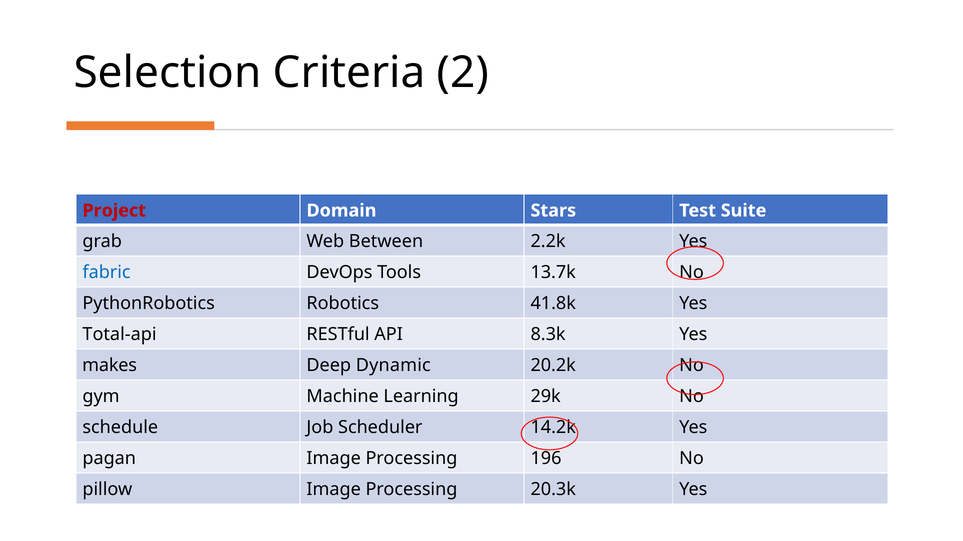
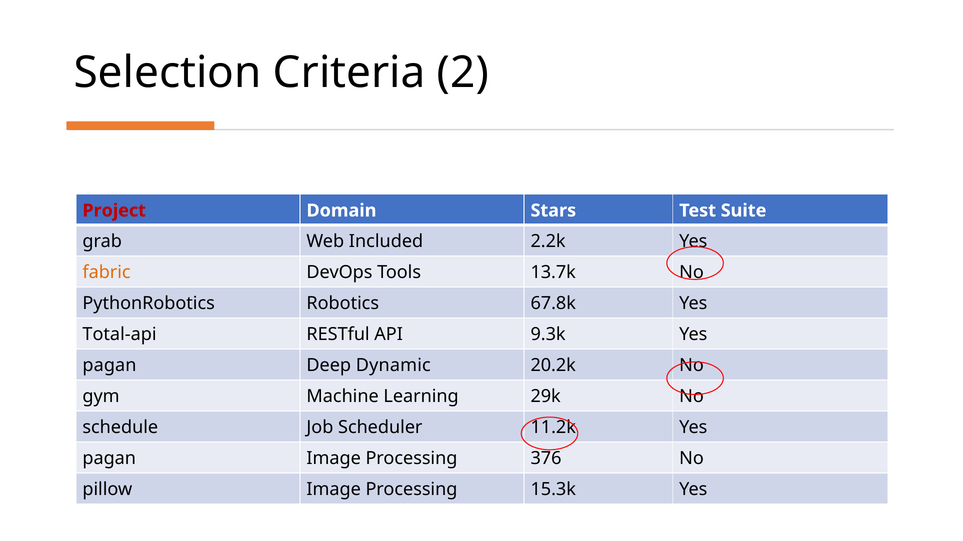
Between: Between -> Included
fabric colour: blue -> orange
41.8k: 41.8k -> 67.8k
8.3k: 8.3k -> 9.3k
makes at (110, 366): makes -> pagan
14.2k: 14.2k -> 11.2k
196: 196 -> 376
20.3k: 20.3k -> 15.3k
